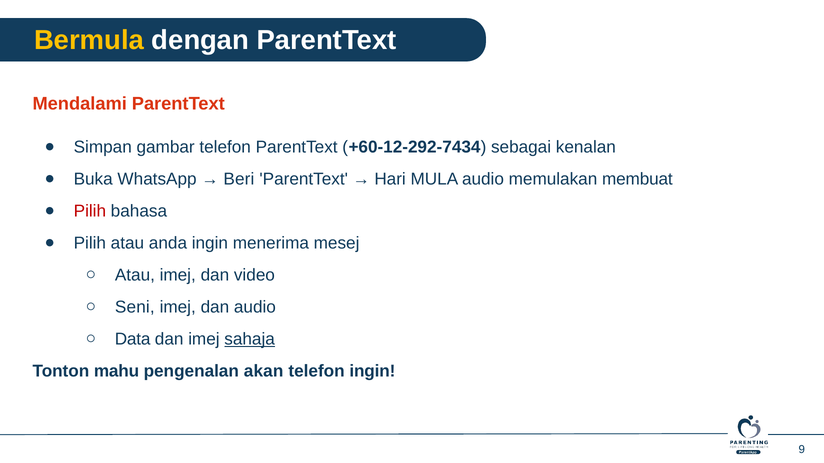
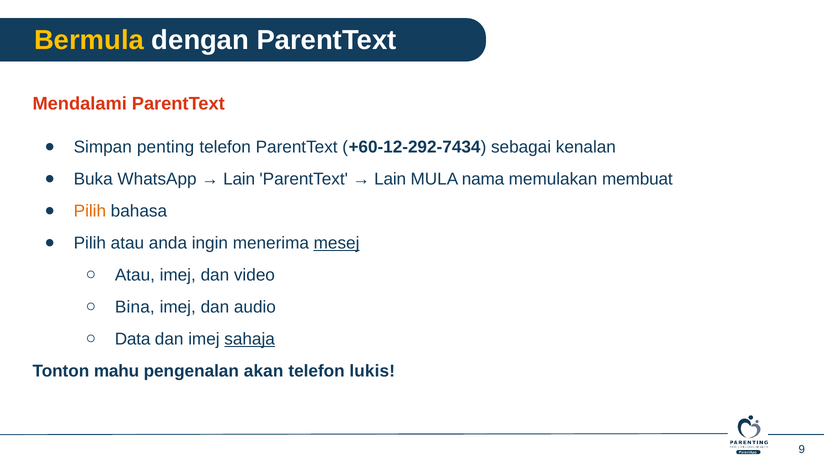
gambar: gambar -> penting
Beri at (239, 179): Beri -> Lain
Hari at (390, 179): Hari -> Lain
MULA audio: audio -> nama
Pilih at (90, 211) colour: red -> orange
mesej underline: none -> present
Seni: Seni -> Bina
telefon ingin: ingin -> lukis
